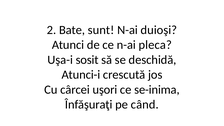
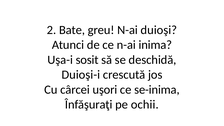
sunt: sunt -> greu
pleca: pleca -> inima
Atunci-i: Atunci-i -> Duioşi-i
când: când -> ochii
